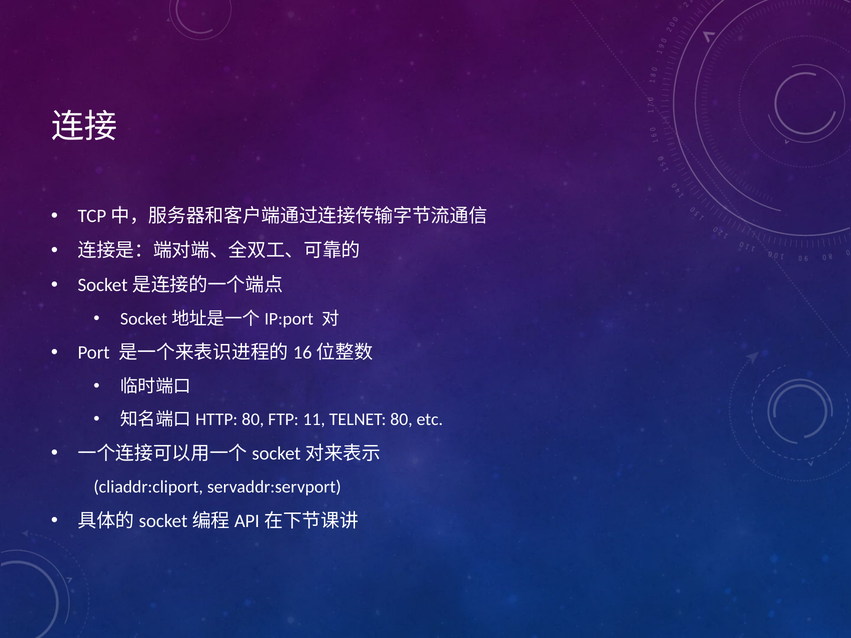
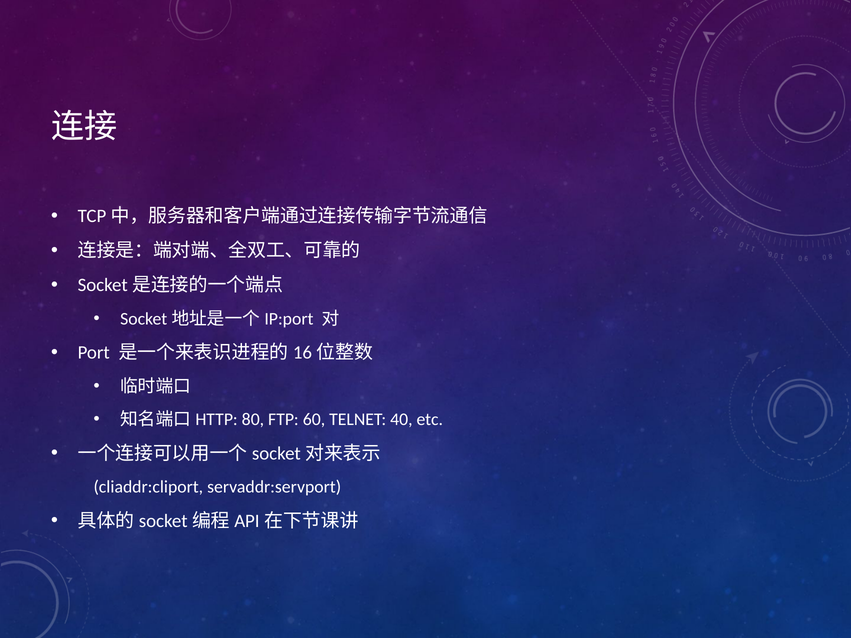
11: 11 -> 60
TELNET 80: 80 -> 40
